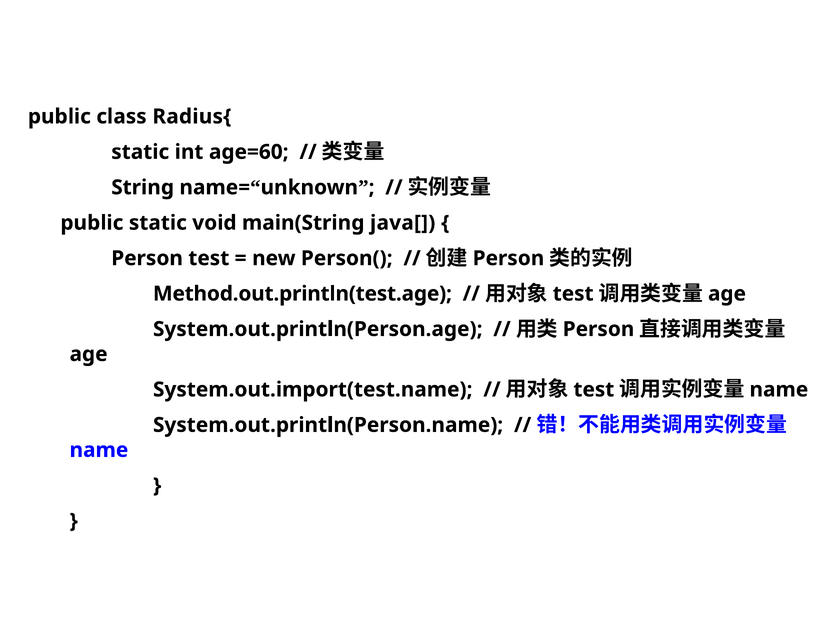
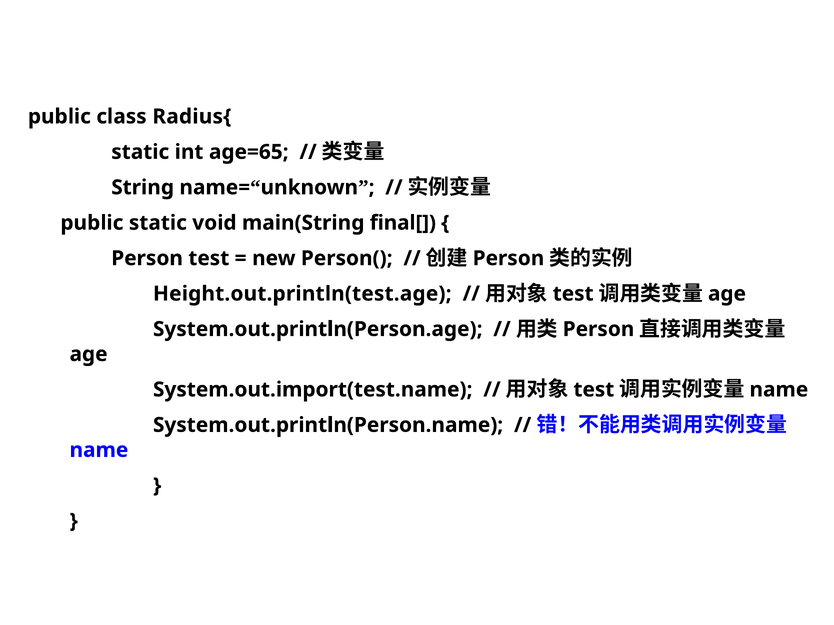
age=60: age=60 -> age=65
java[: java[ -> final[
Method.out.println(test.age: Method.out.println(test.age -> Height.out.println(test.age
